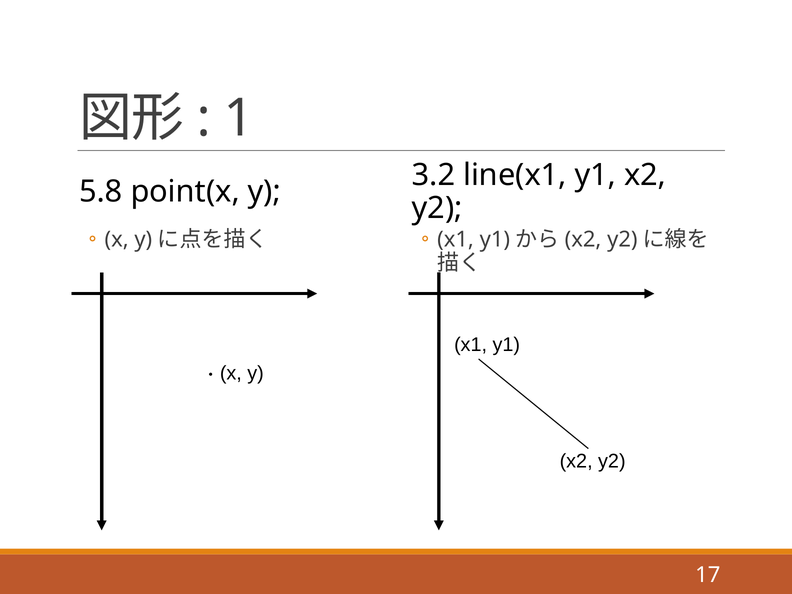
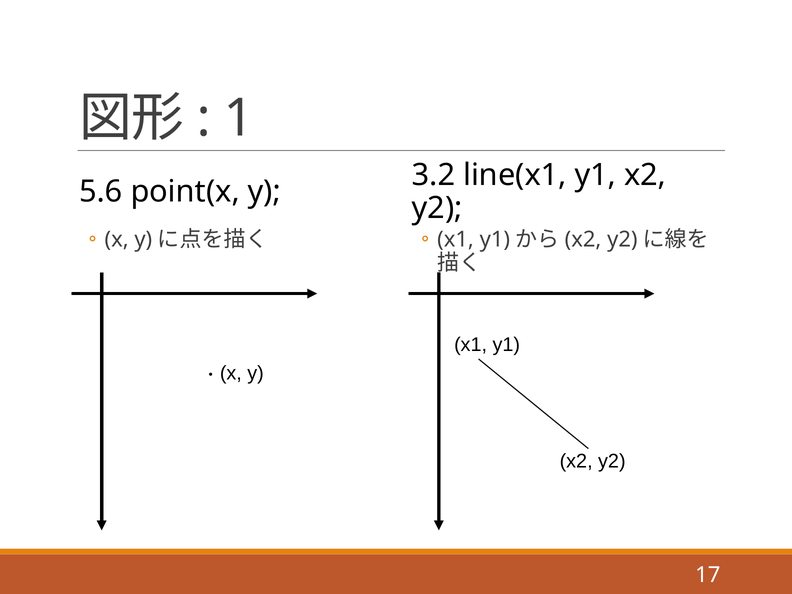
5.8: 5.8 -> 5.6
